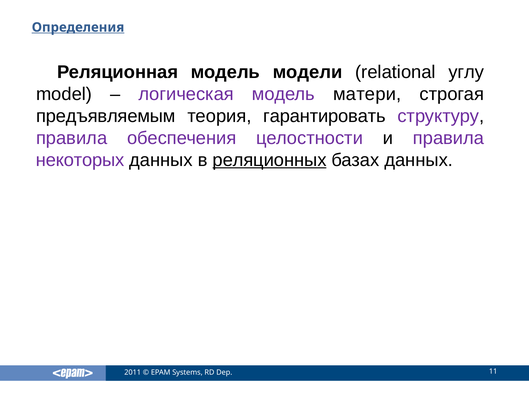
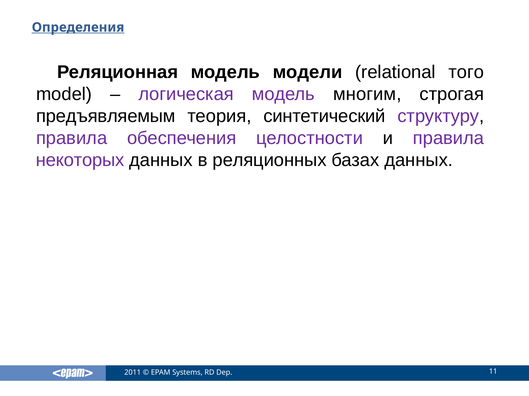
углу: углу -> того
матери: матери -> многим
гарантировать: гарантировать -> синтетический
реляционных underline: present -> none
